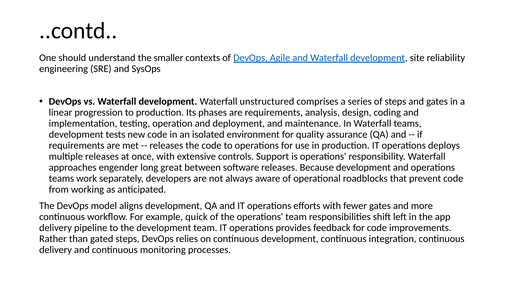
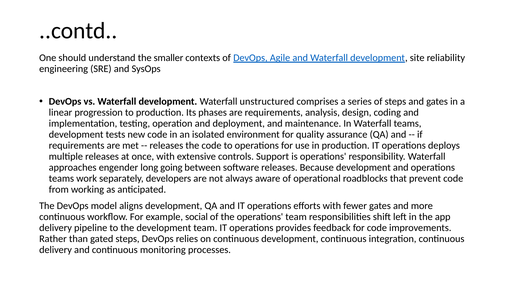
great: great -> going
quick: quick -> social
